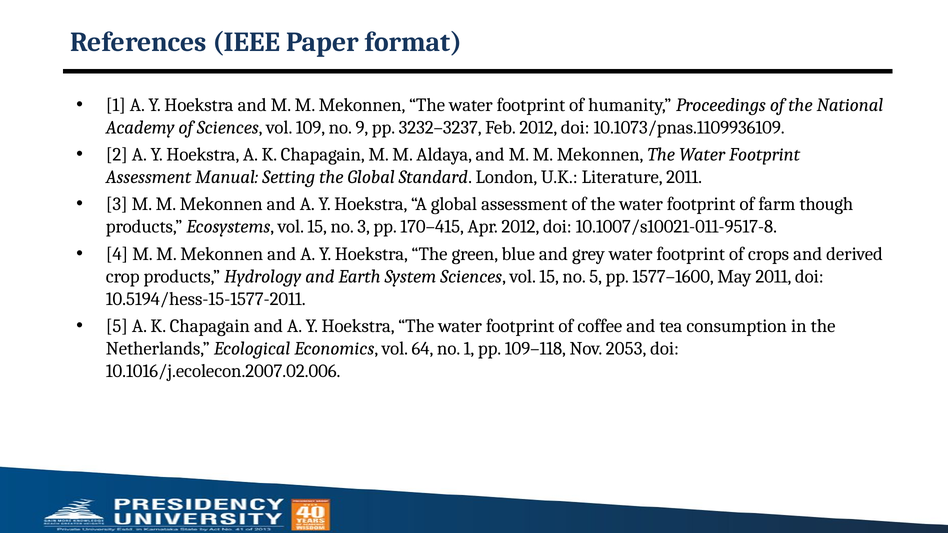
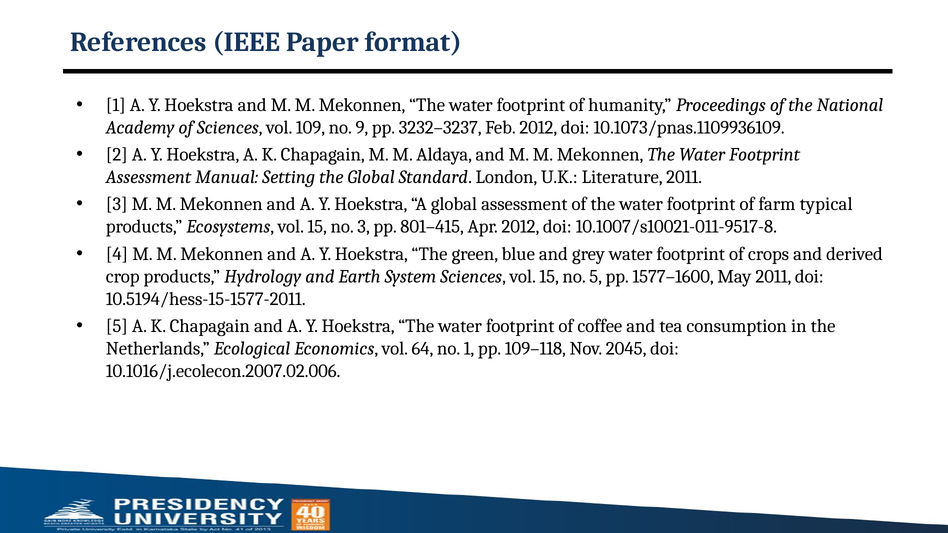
though: though -> typical
170–415: 170–415 -> 801–415
2053: 2053 -> 2045
